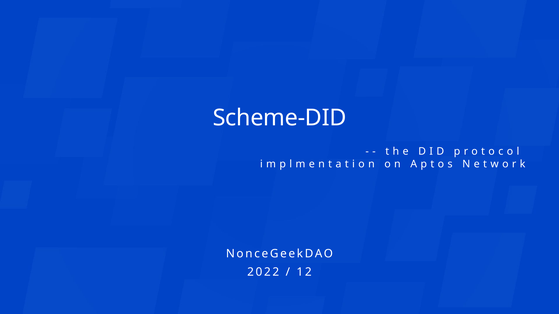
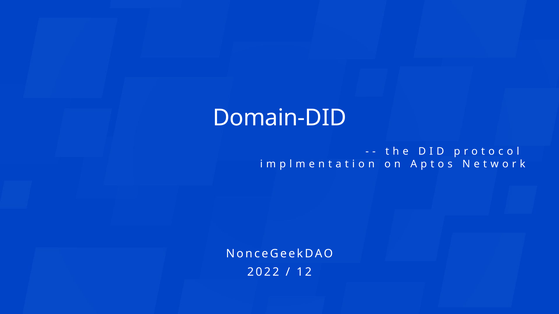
Scheme-DID: Scheme-DID -> Domain-DID
